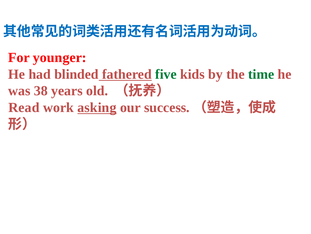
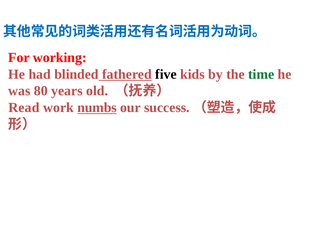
younger: younger -> working
five colour: green -> black
38: 38 -> 80
asking: asking -> numbs
